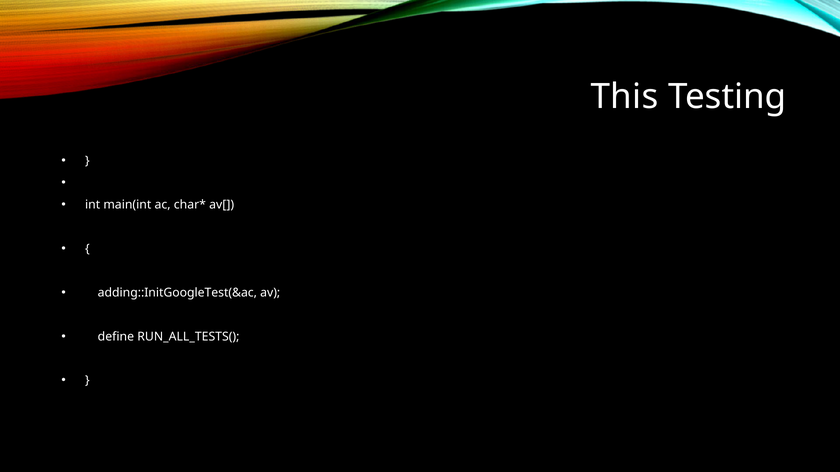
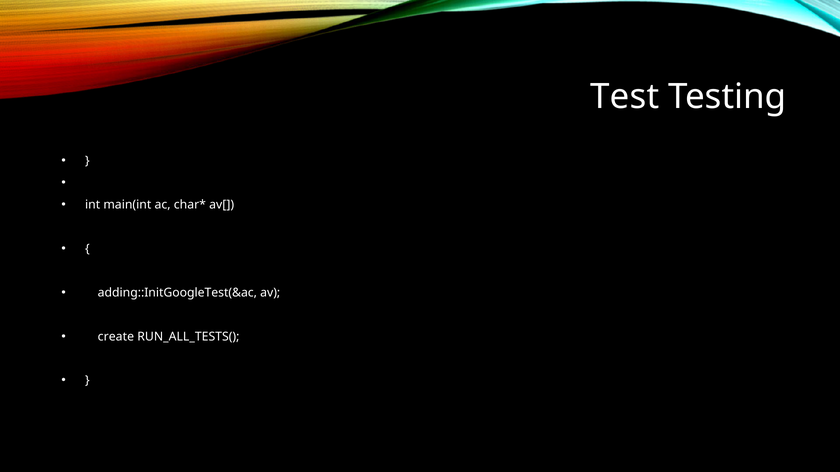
This: This -> Test
define: define -> create
